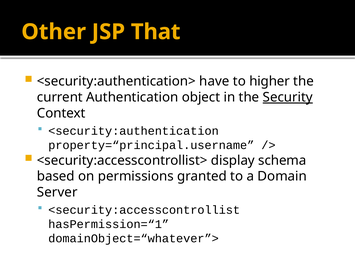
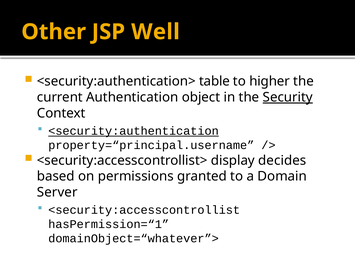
That: That -> Well
have: have -> table
<security:authentication underline: none -> present
schema: schema -> decides
